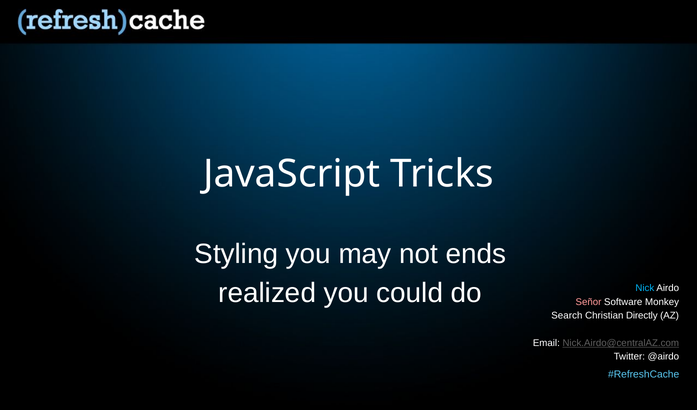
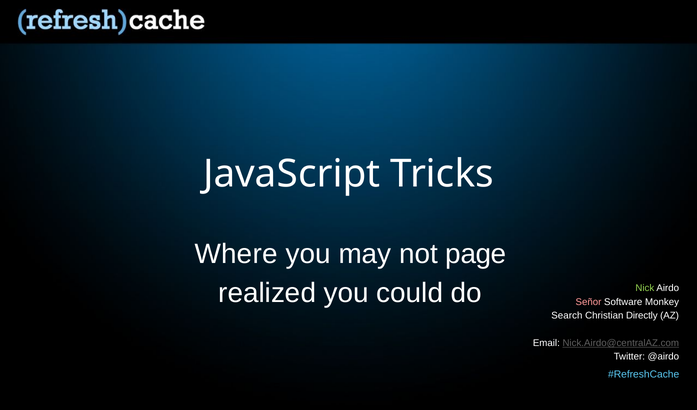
Styling: Styling -> Where
ends: ends -> page
Nick colour: light blue -> light green
